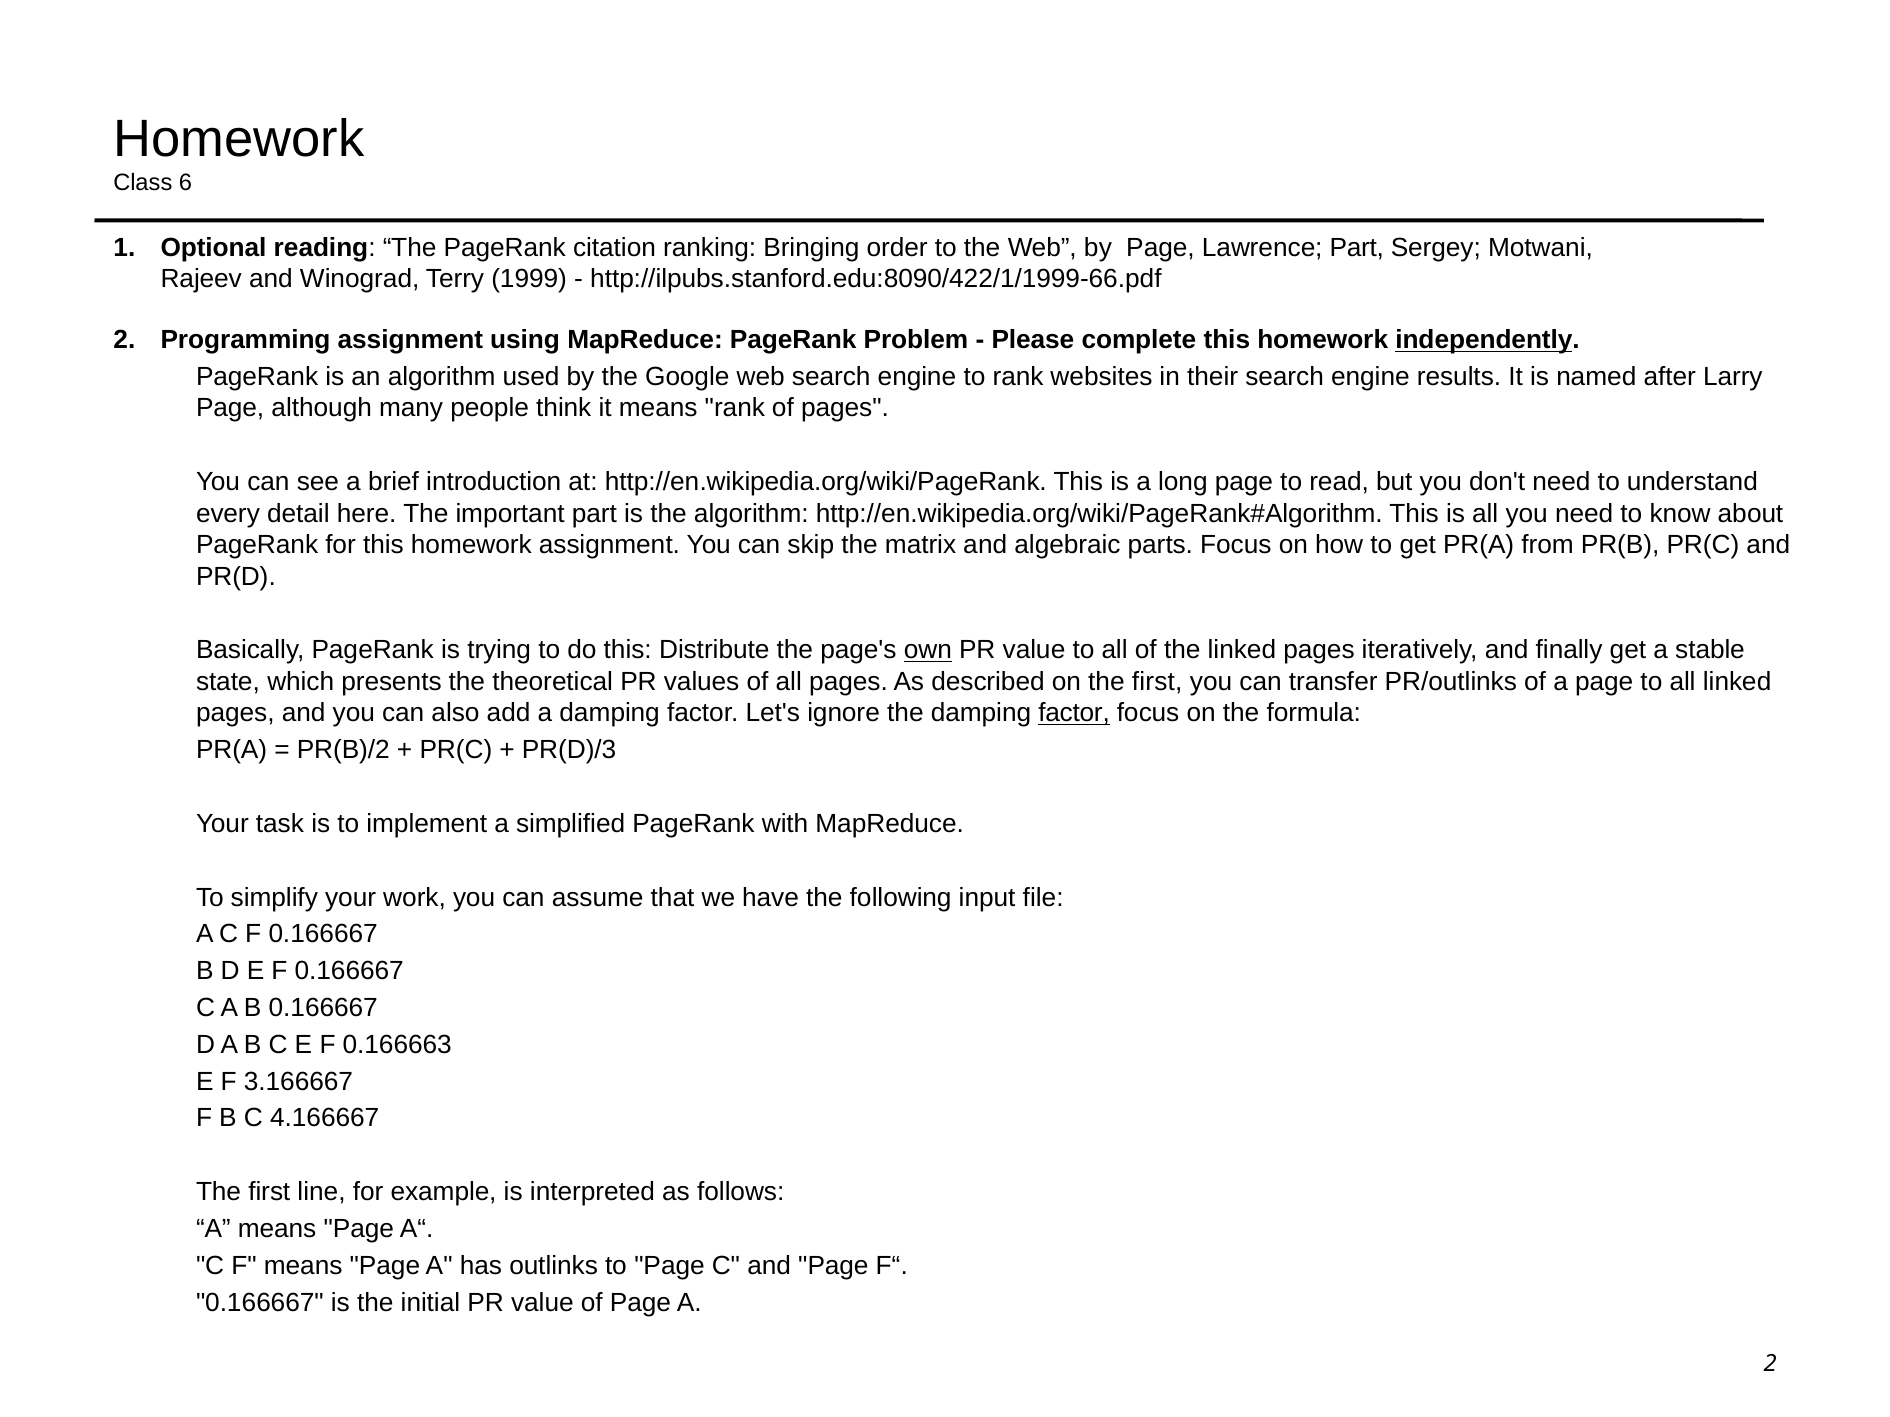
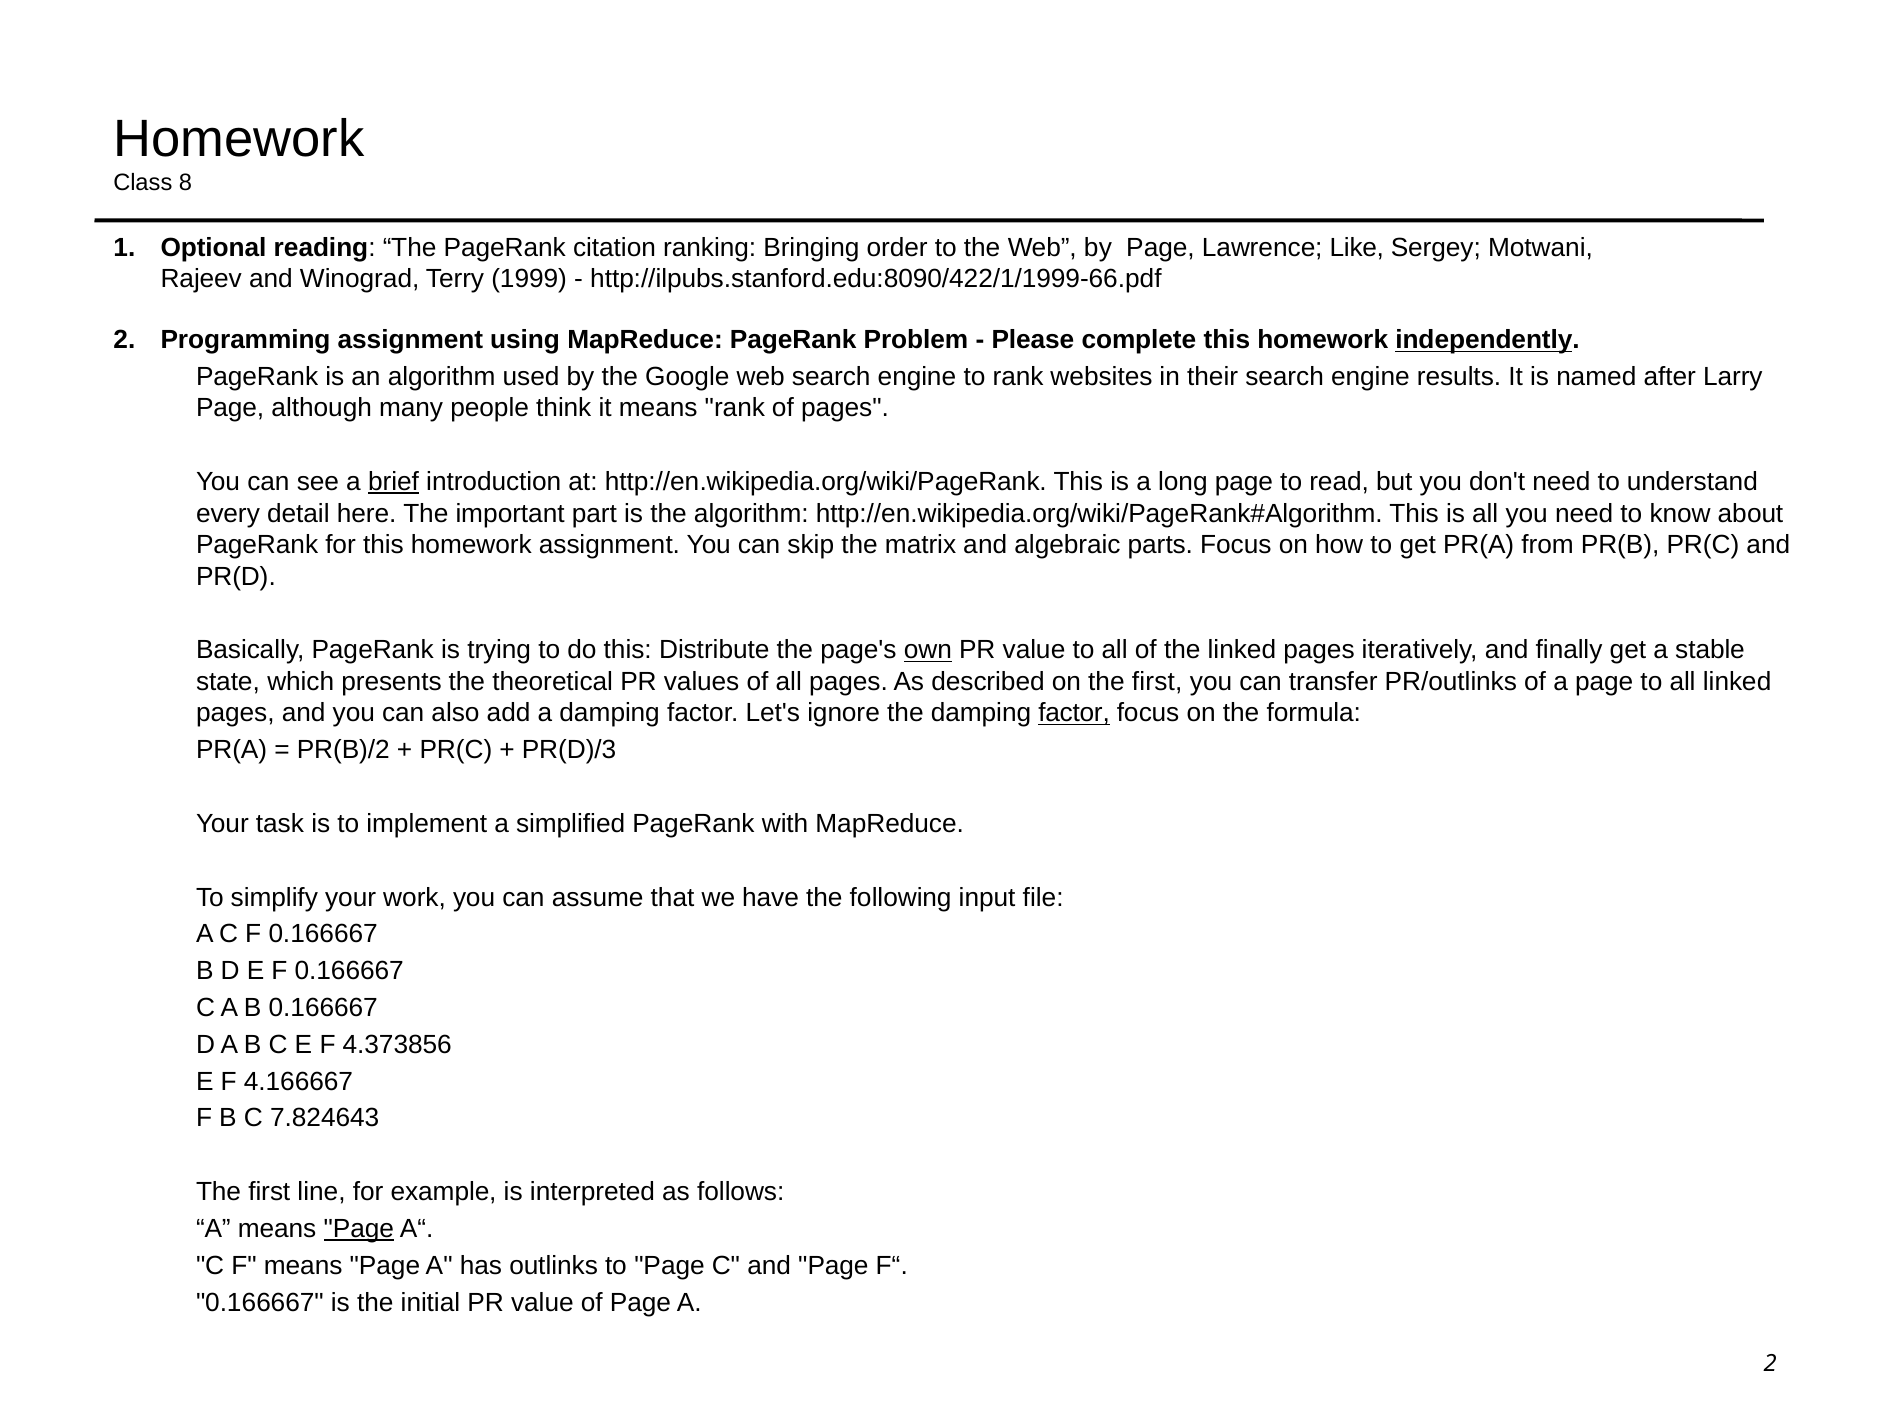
6: 6 -> 8
Lawrence Part: Part -> Like
brief underline: none -> present
0.166663: 0.166663 -> 4.373856
3.166667: 3.166667 -> 4.166667
4.166667: 4.166667 -> 7.824643
Page at (359, 1229) underline: none -> present
